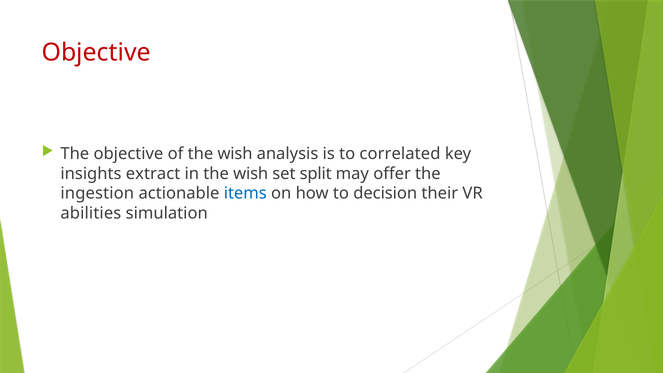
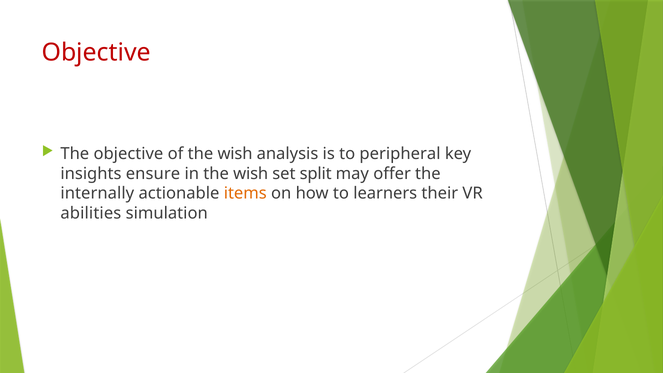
correlated: correlated -> peripheral
extract: extract -> ensure
ingestion: ingestion -> internally
items colour: blue -> orange
decision: decision -> learners
